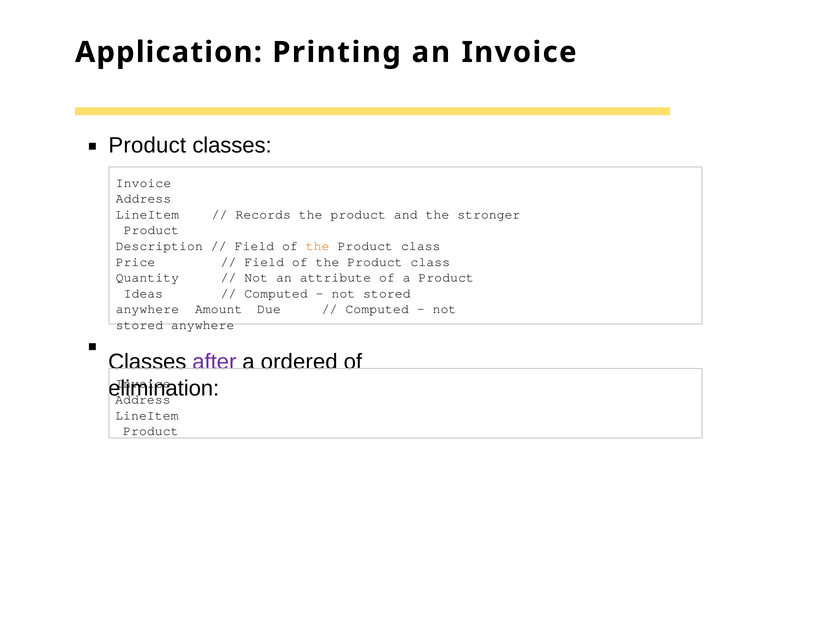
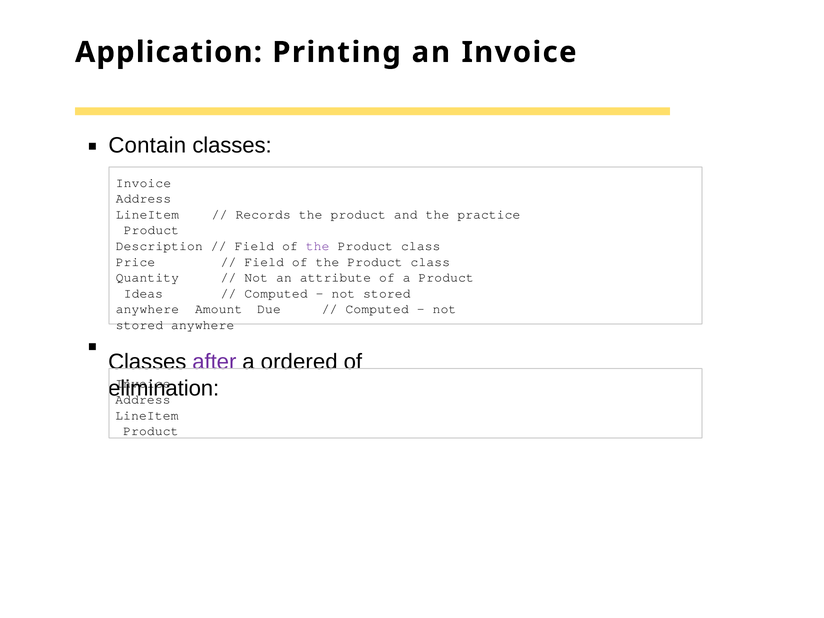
Product at (147, 145): Product -> Contain
stronger: stronger -> practice
the at (318, 246) colour: orange -> purple
